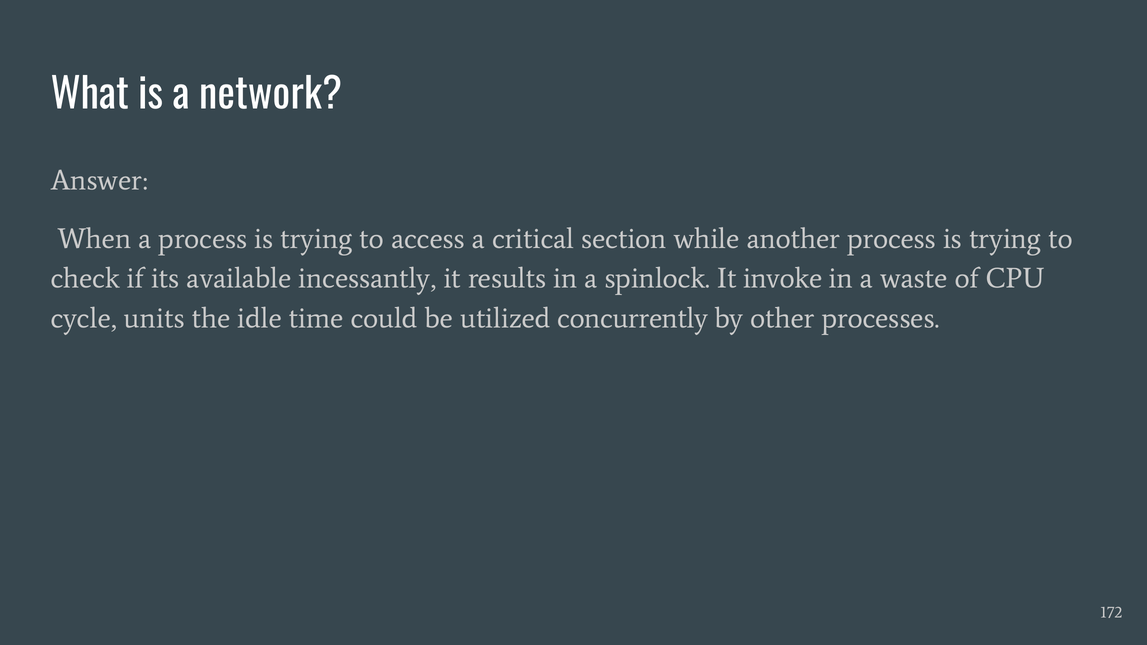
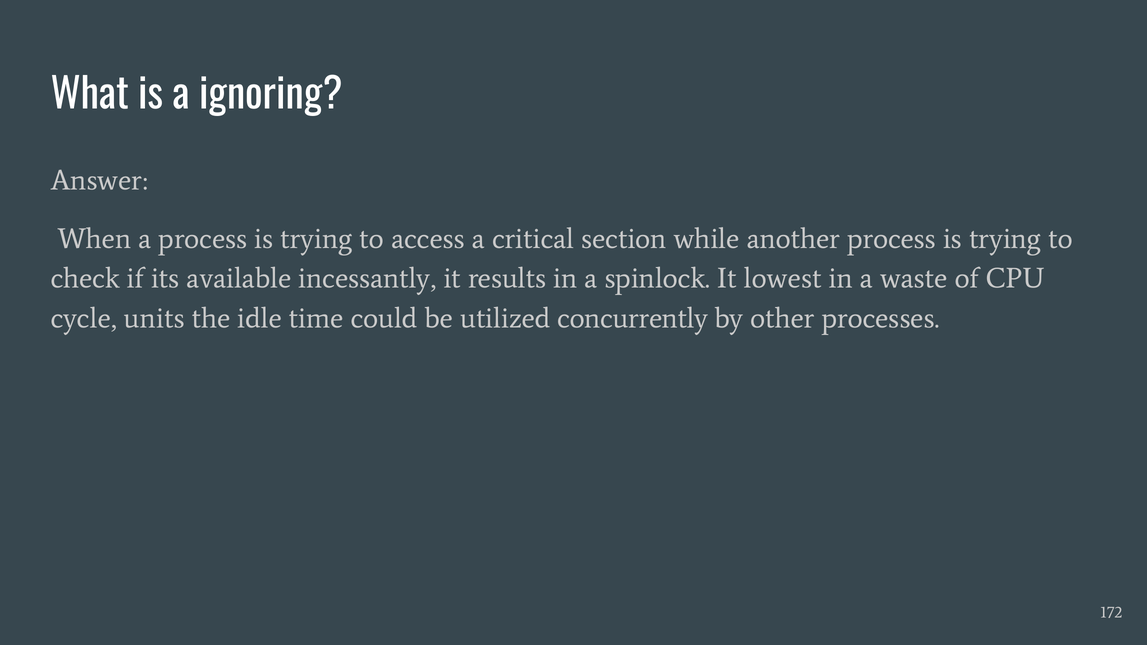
network: network -> ignoring
invoke: invoke -> lowest
